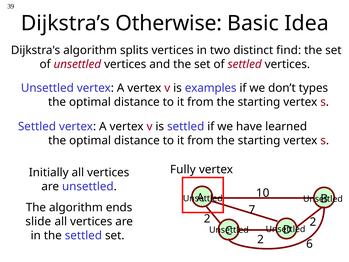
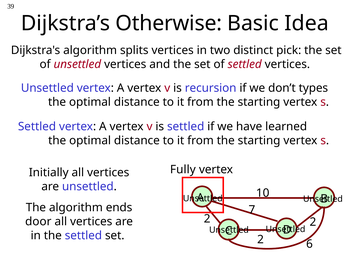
find: find -> pick
examples: examples -> recursion
slide: slide -> door
